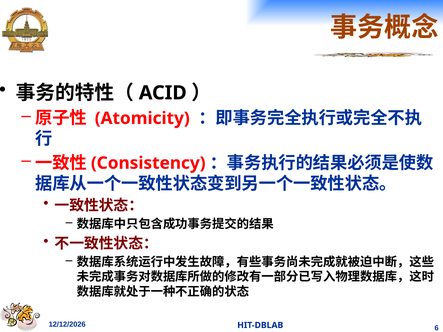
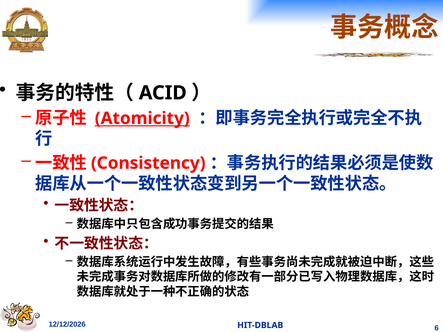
Atomicity underline: none -> present
